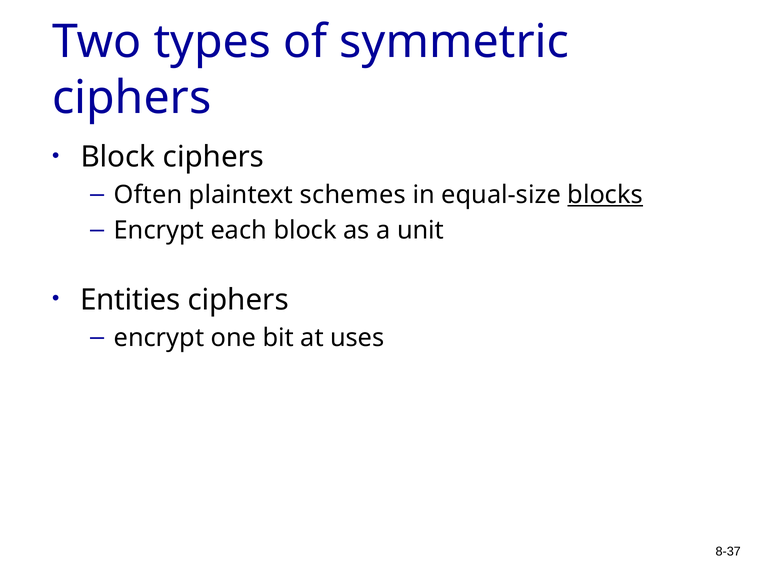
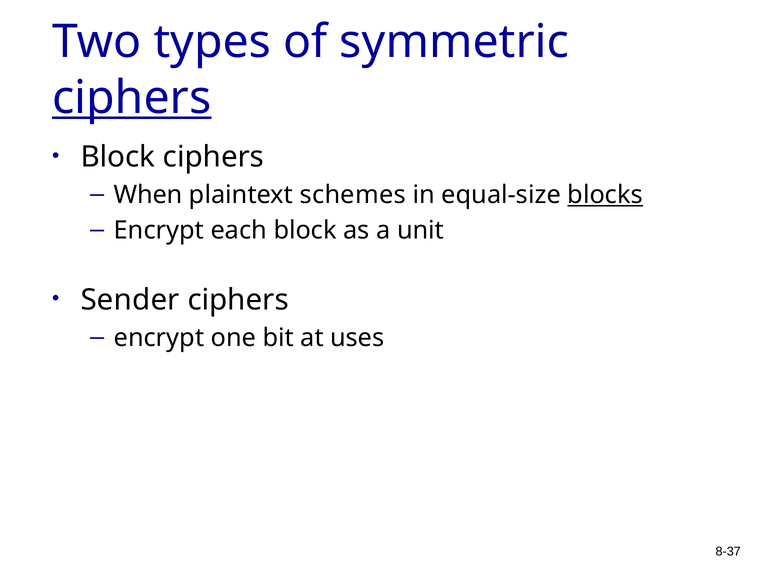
ciphers at (132, 98) underline: none -> present
Often: Often -> When
Entities: Entities -> Sender
